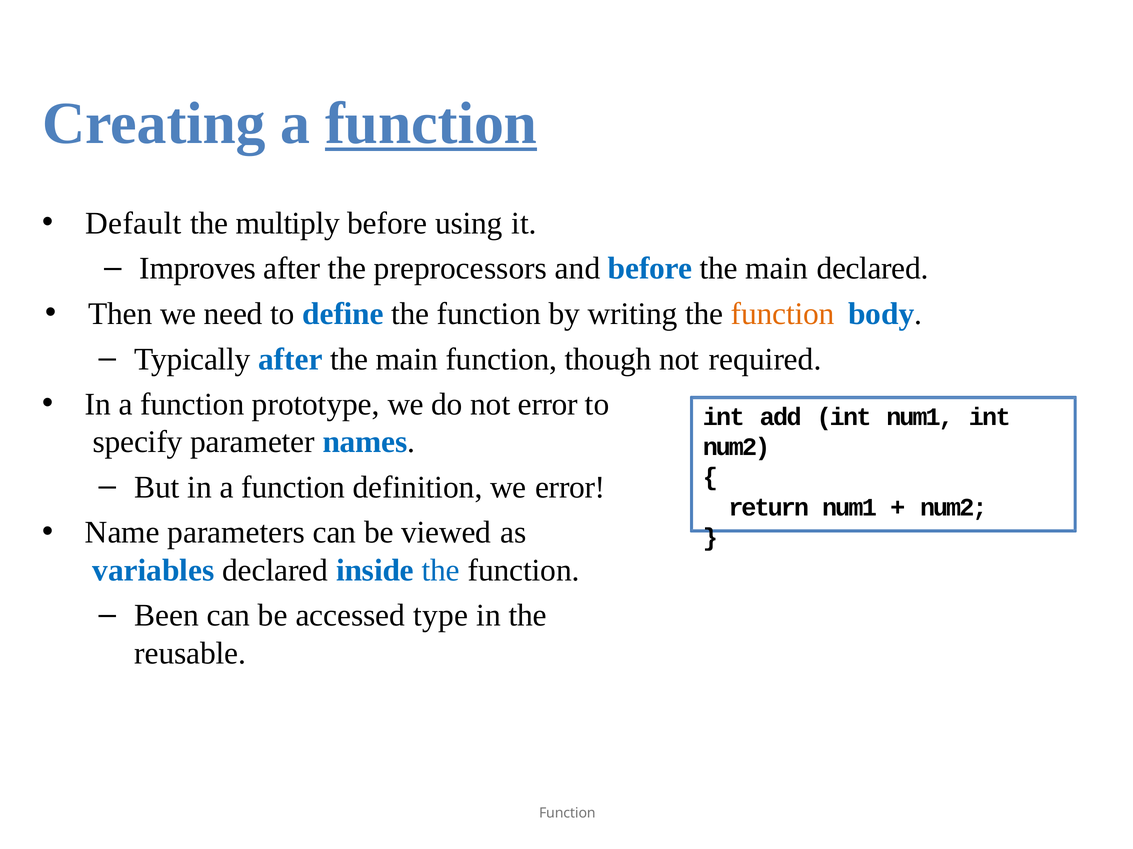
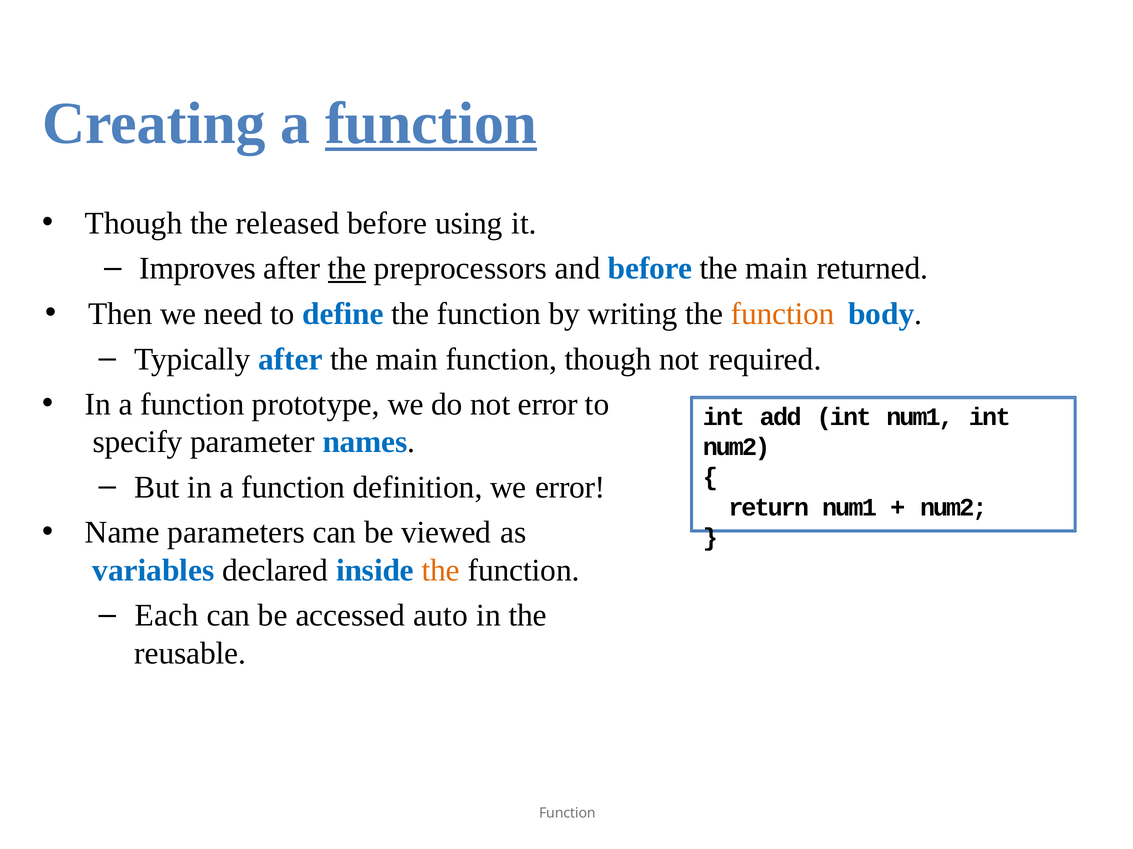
Default at (133, 223): Default -> Though
multiply: multiply -> released
the at (347, 269) underline: none -> present
main declared: declared -> returned
the at (441, 571) colour: blue -> orange
Been: Been -> Each
type: type -> auto
